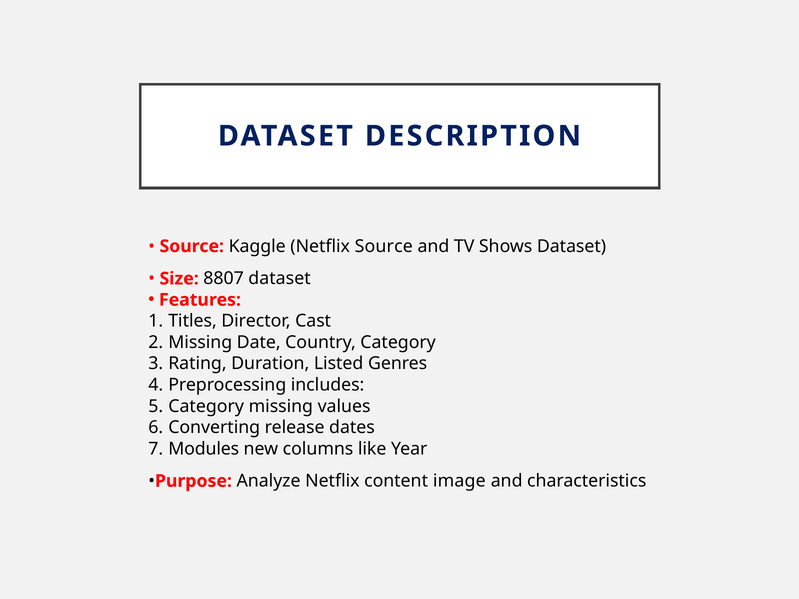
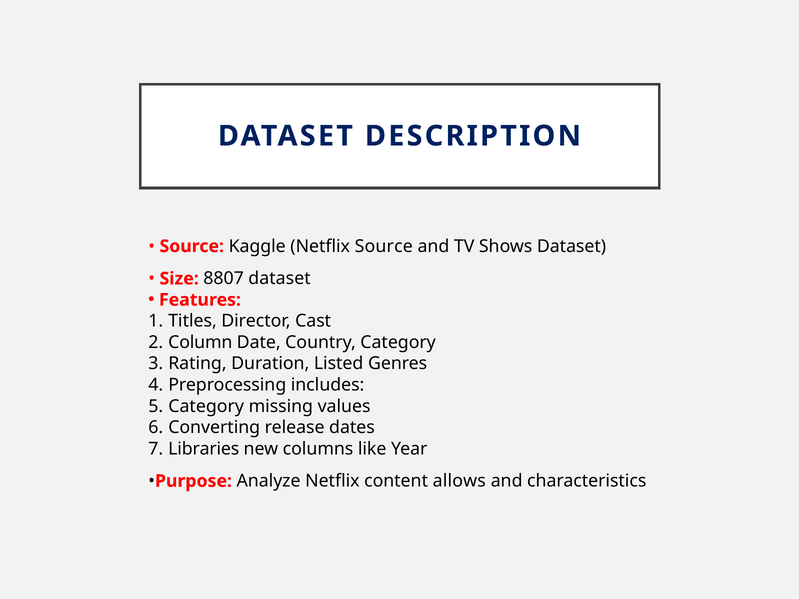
Missing at (200, 343): Missing -> Column
Modules: Modules -> Libraries
image: image -> allows
